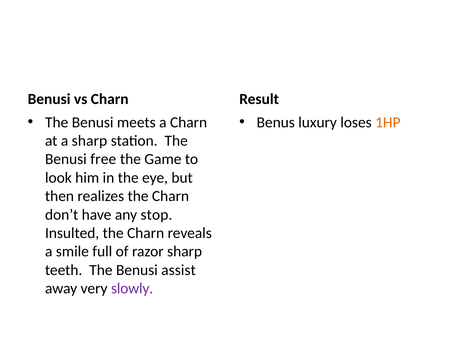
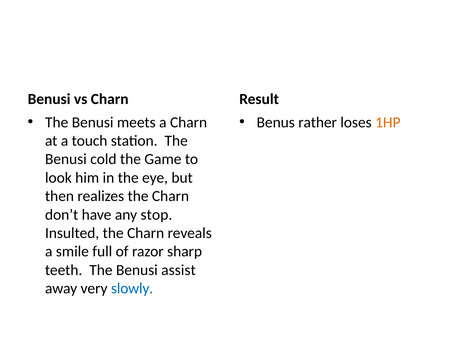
luxury: luxury -> rather
a sharp: sharp -> touch
free: free -> cold
slowly colour: purple -> blue
